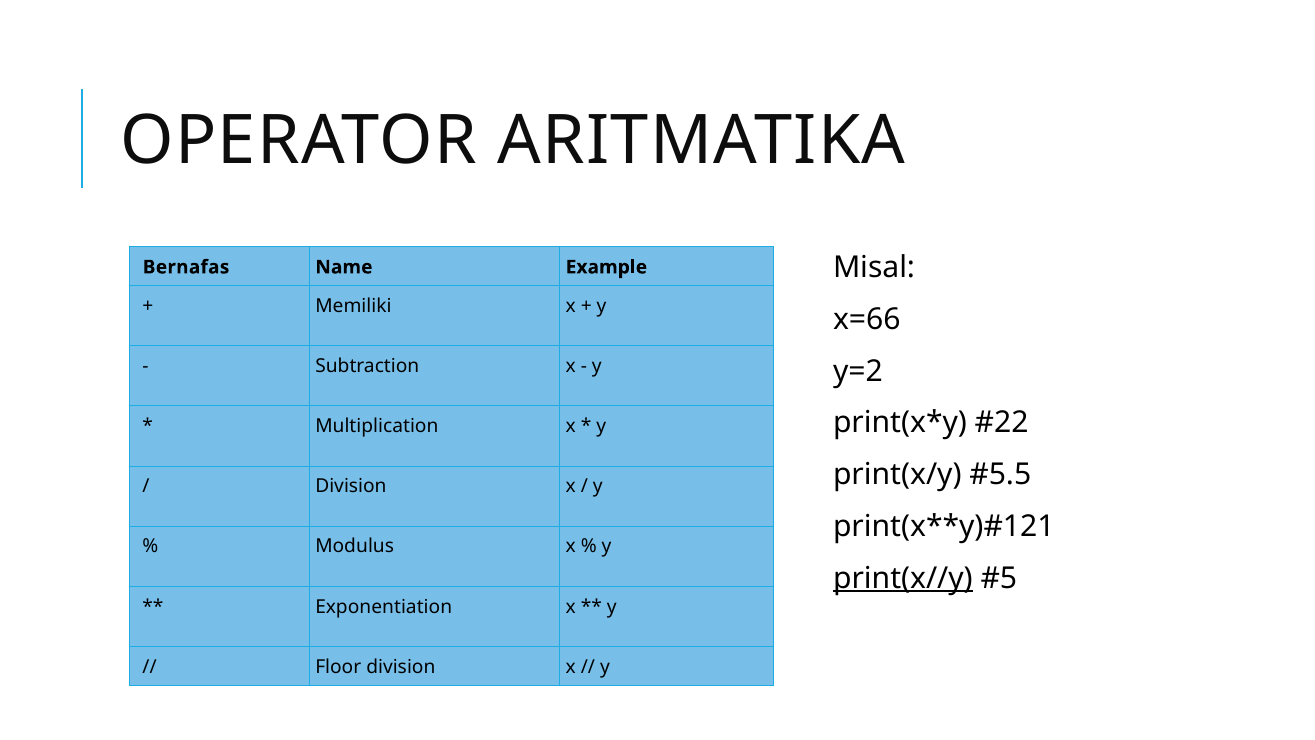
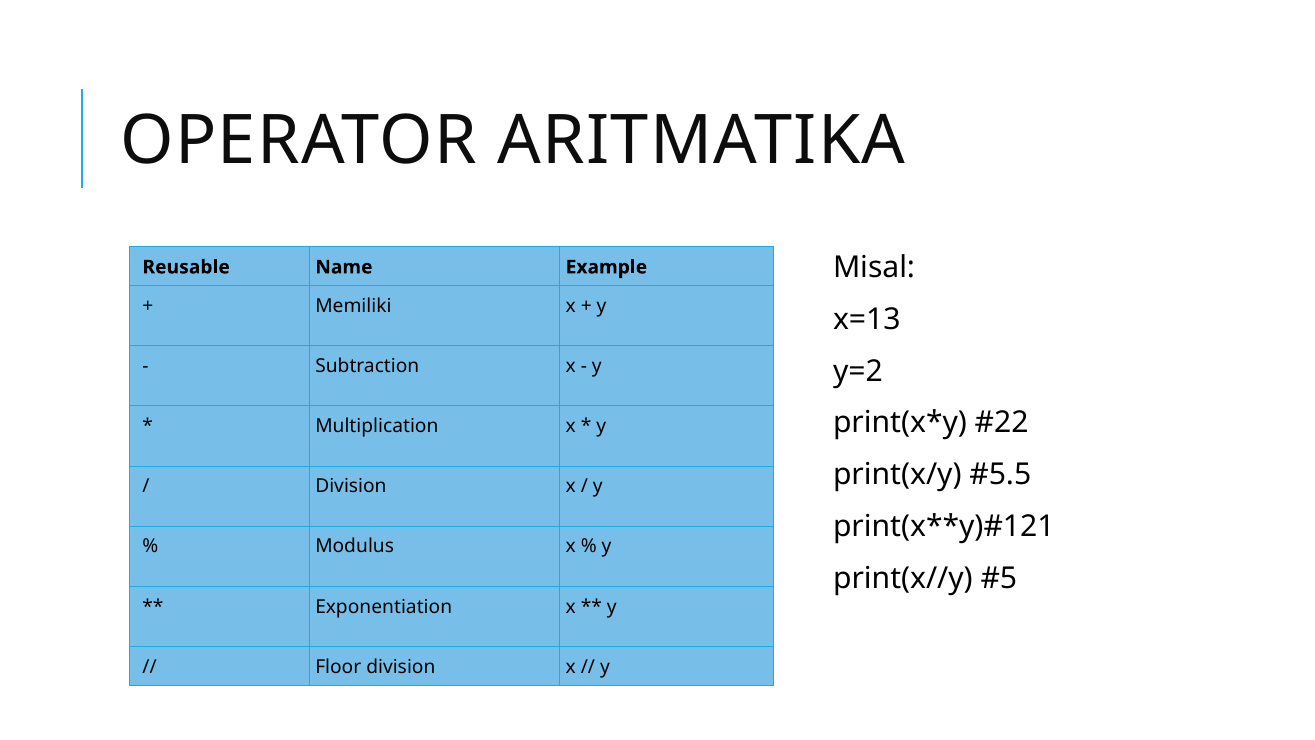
Bernafas: Bernafas -> Reusable
x=66: x=66 -> x=13
print(x//y underline: present -> none
